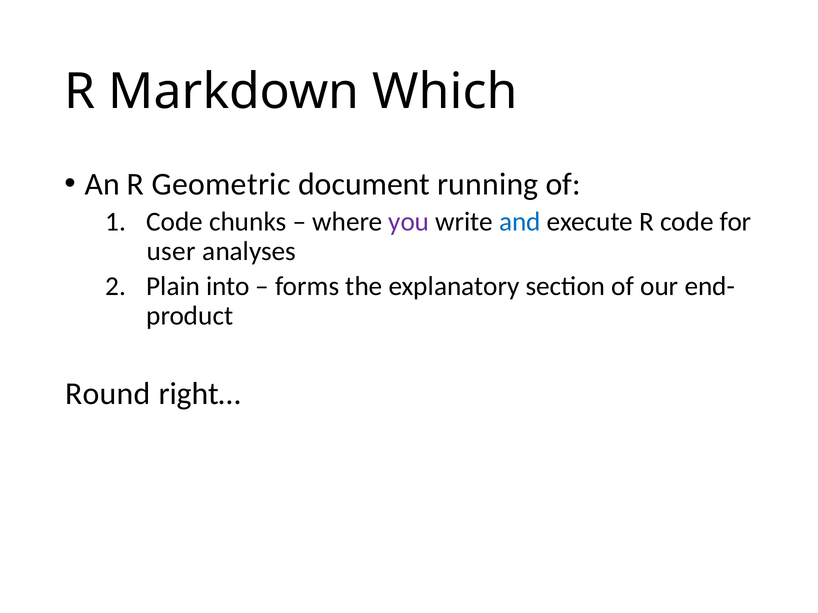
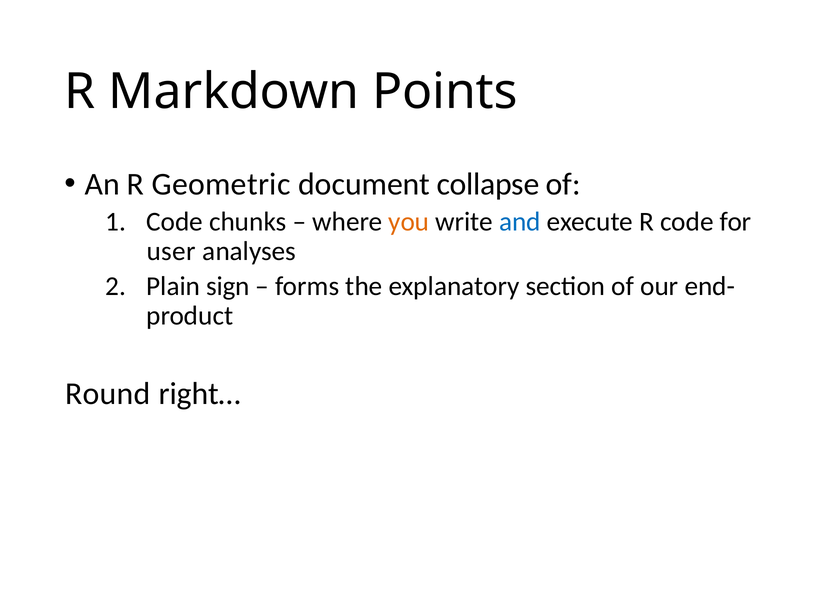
Which: Which -> Points
running: running -> collapse
you colour: purple -> orange
into: into -> sign
